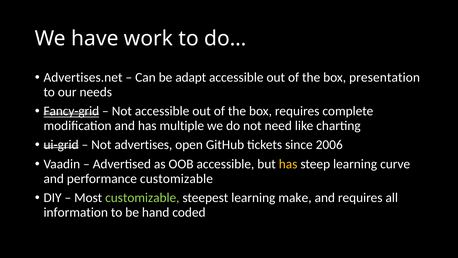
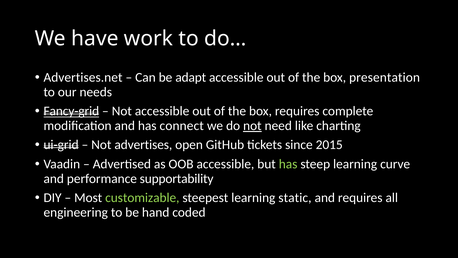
multiple: multiple -> connect
not at (252, 125) underline: none -> present
2006: 2006 -> 2015
has at (288, 164) colour: yellow -> light green
performance customizable: customizable -> supportability
make: make -> static
information: information -> engineering
